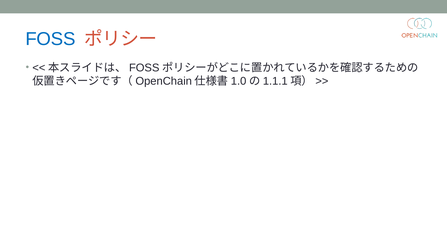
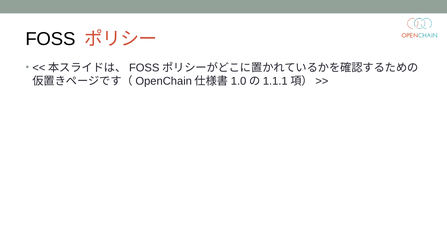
FOSS colour: blue -> black
